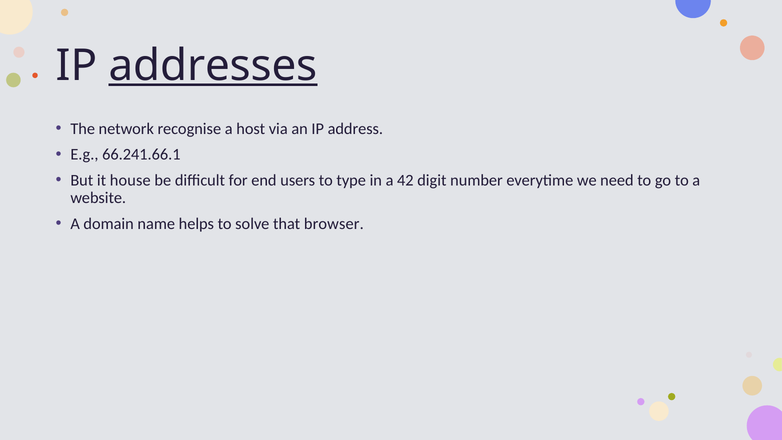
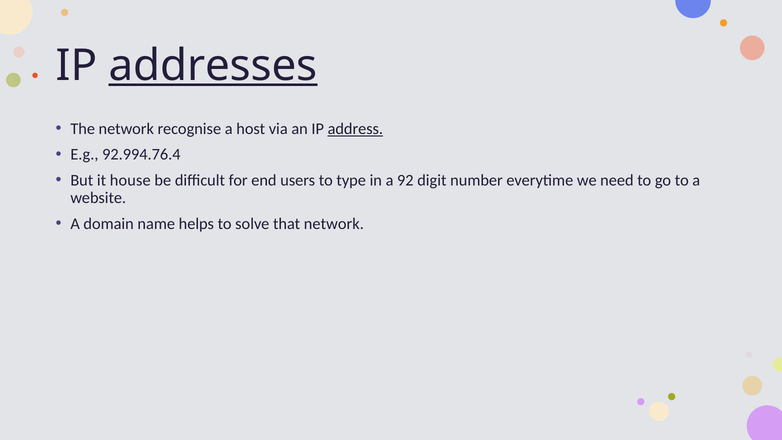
address underline: none -> present
66.241.66.1: 66.241.66.1 -> 92.994.76.4
42: 42 -> 92
that browser: browser -> network
